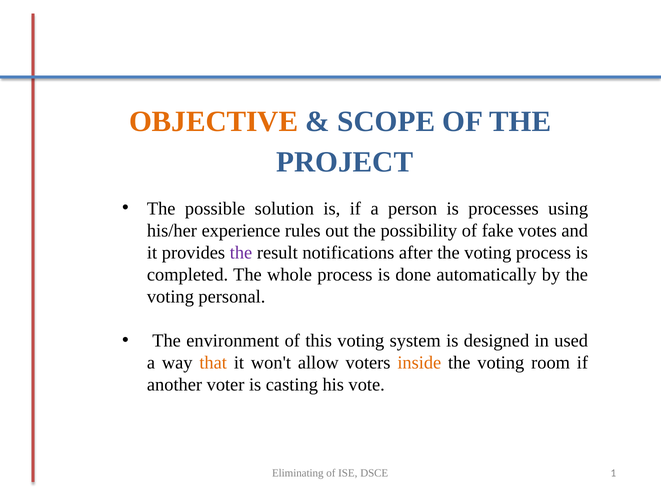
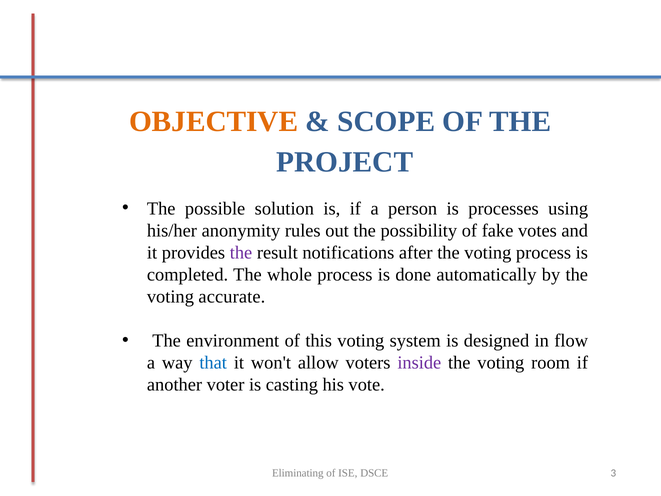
experience: experience -> anonymity
personal: personal -> accurate
used: used -> flow
that colour: orange -> blue
inside colour: orange -> purple
1: 1 -> 3
